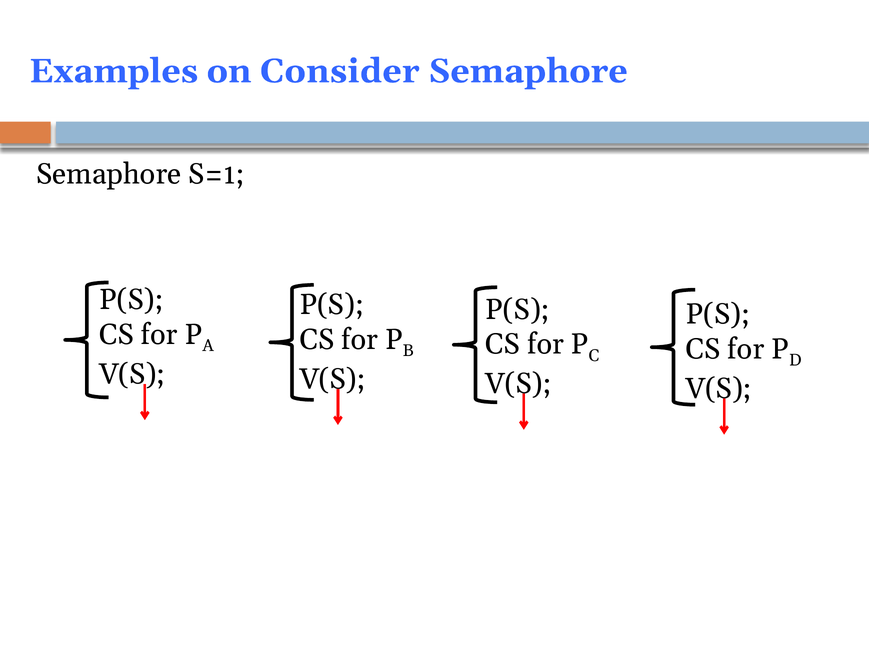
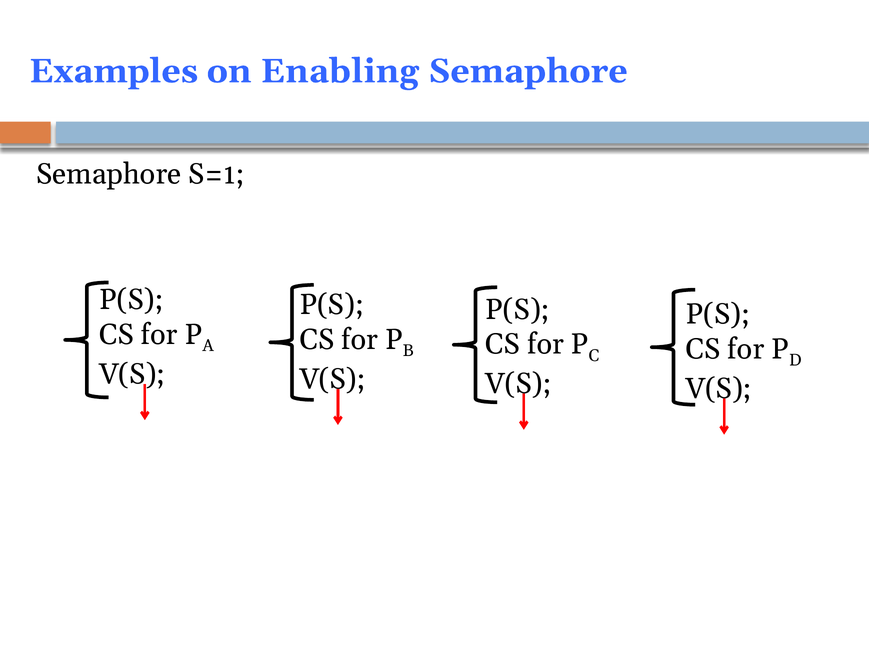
Consider: Consider -> Enabling
